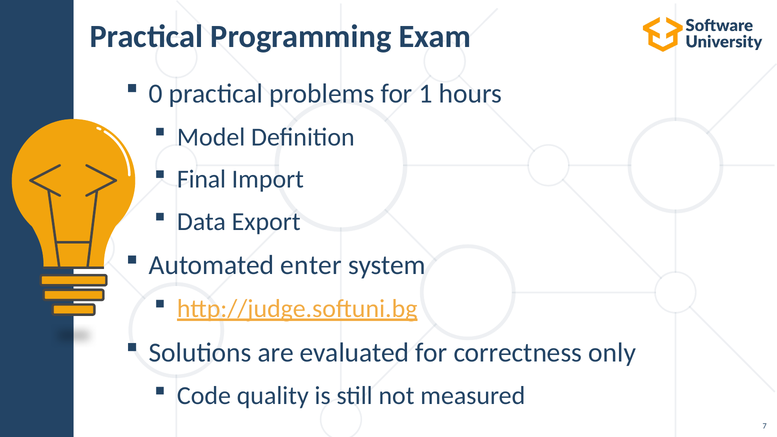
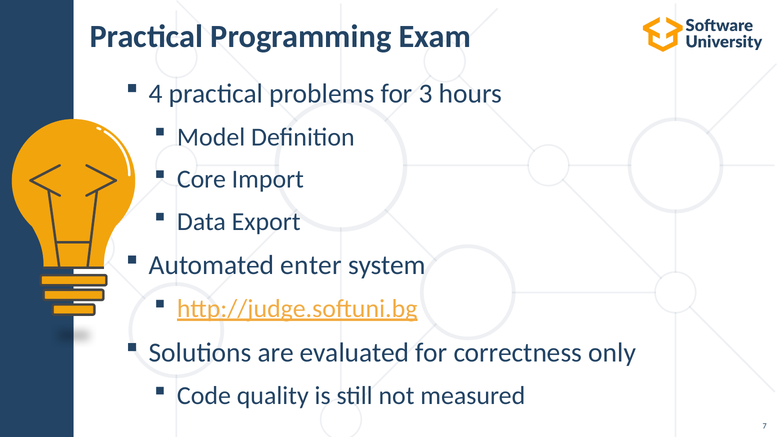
0: 0 -> 4
1: 1 -> 3
Final: Final -> Core
